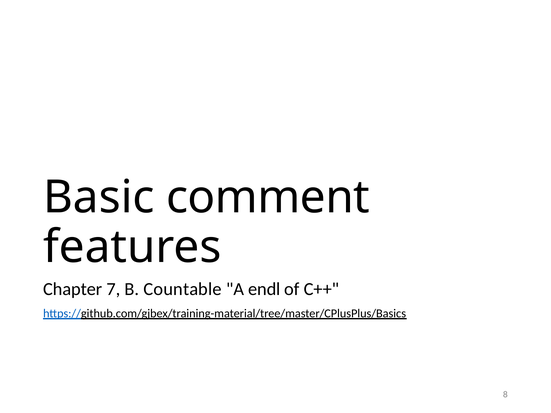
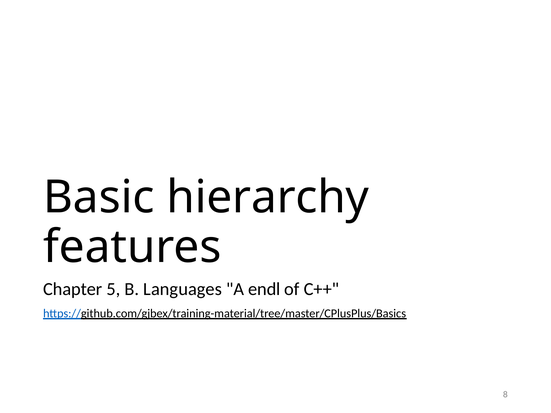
comment: comment -> hierarchy
7: 7 -> 5
Countable: Countable -> Languages
